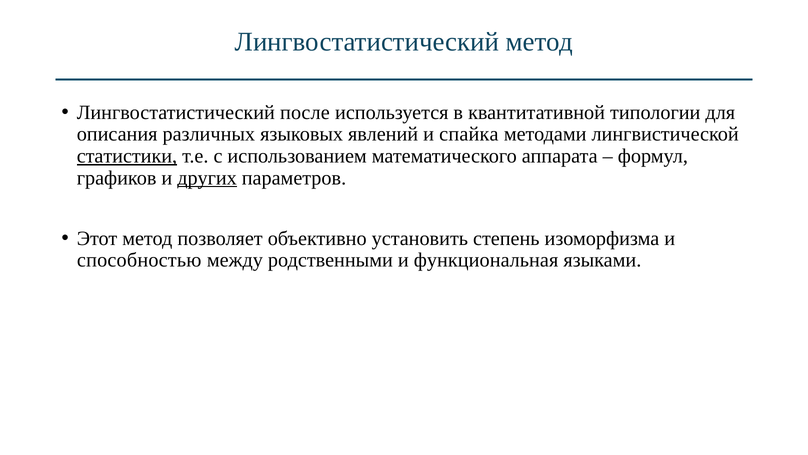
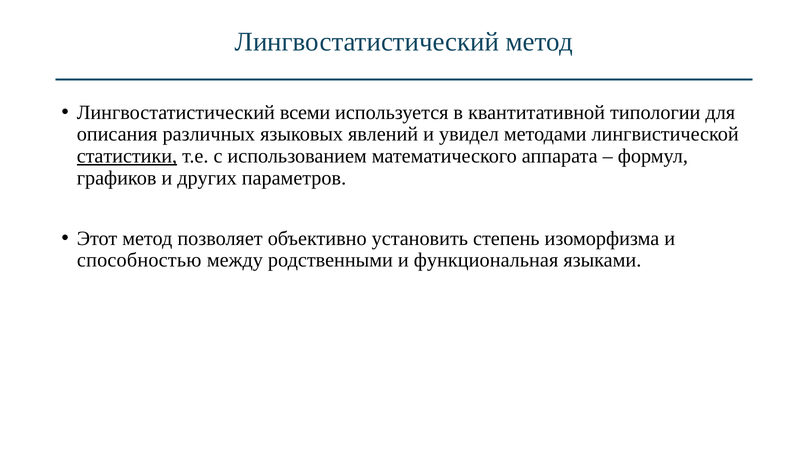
после: после -> всеми
спайка: спайка -> увидел
других underline: present -> none
